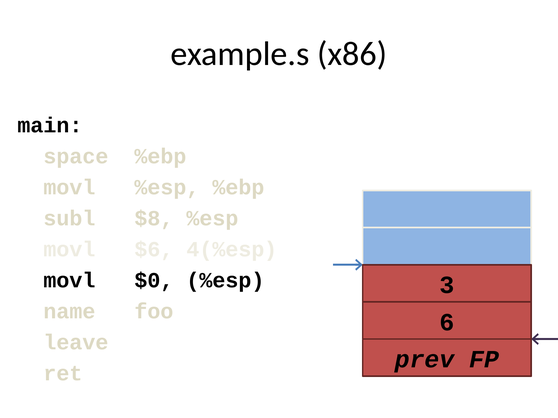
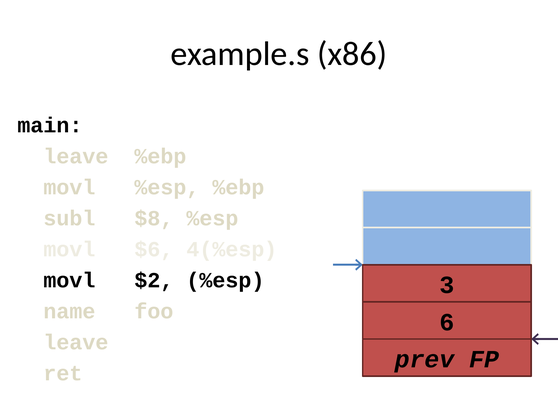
space at (76, 157): space -> leave
$0: $0 -> $2
